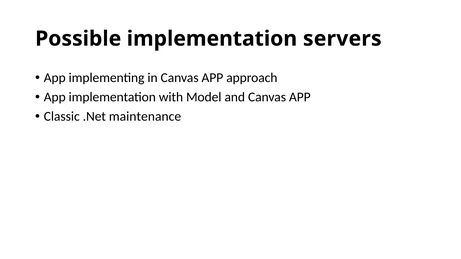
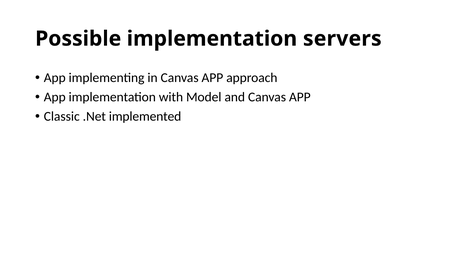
maintenance: maintenance -> implemented
